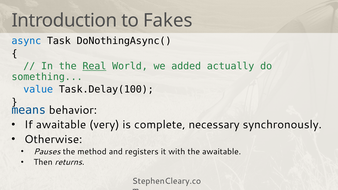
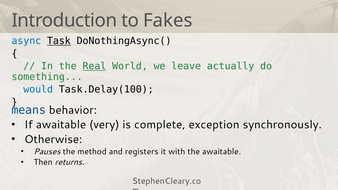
Task underline: none -> present
added: added -> leave
value: value -> would
necessary: necessary -> exception
